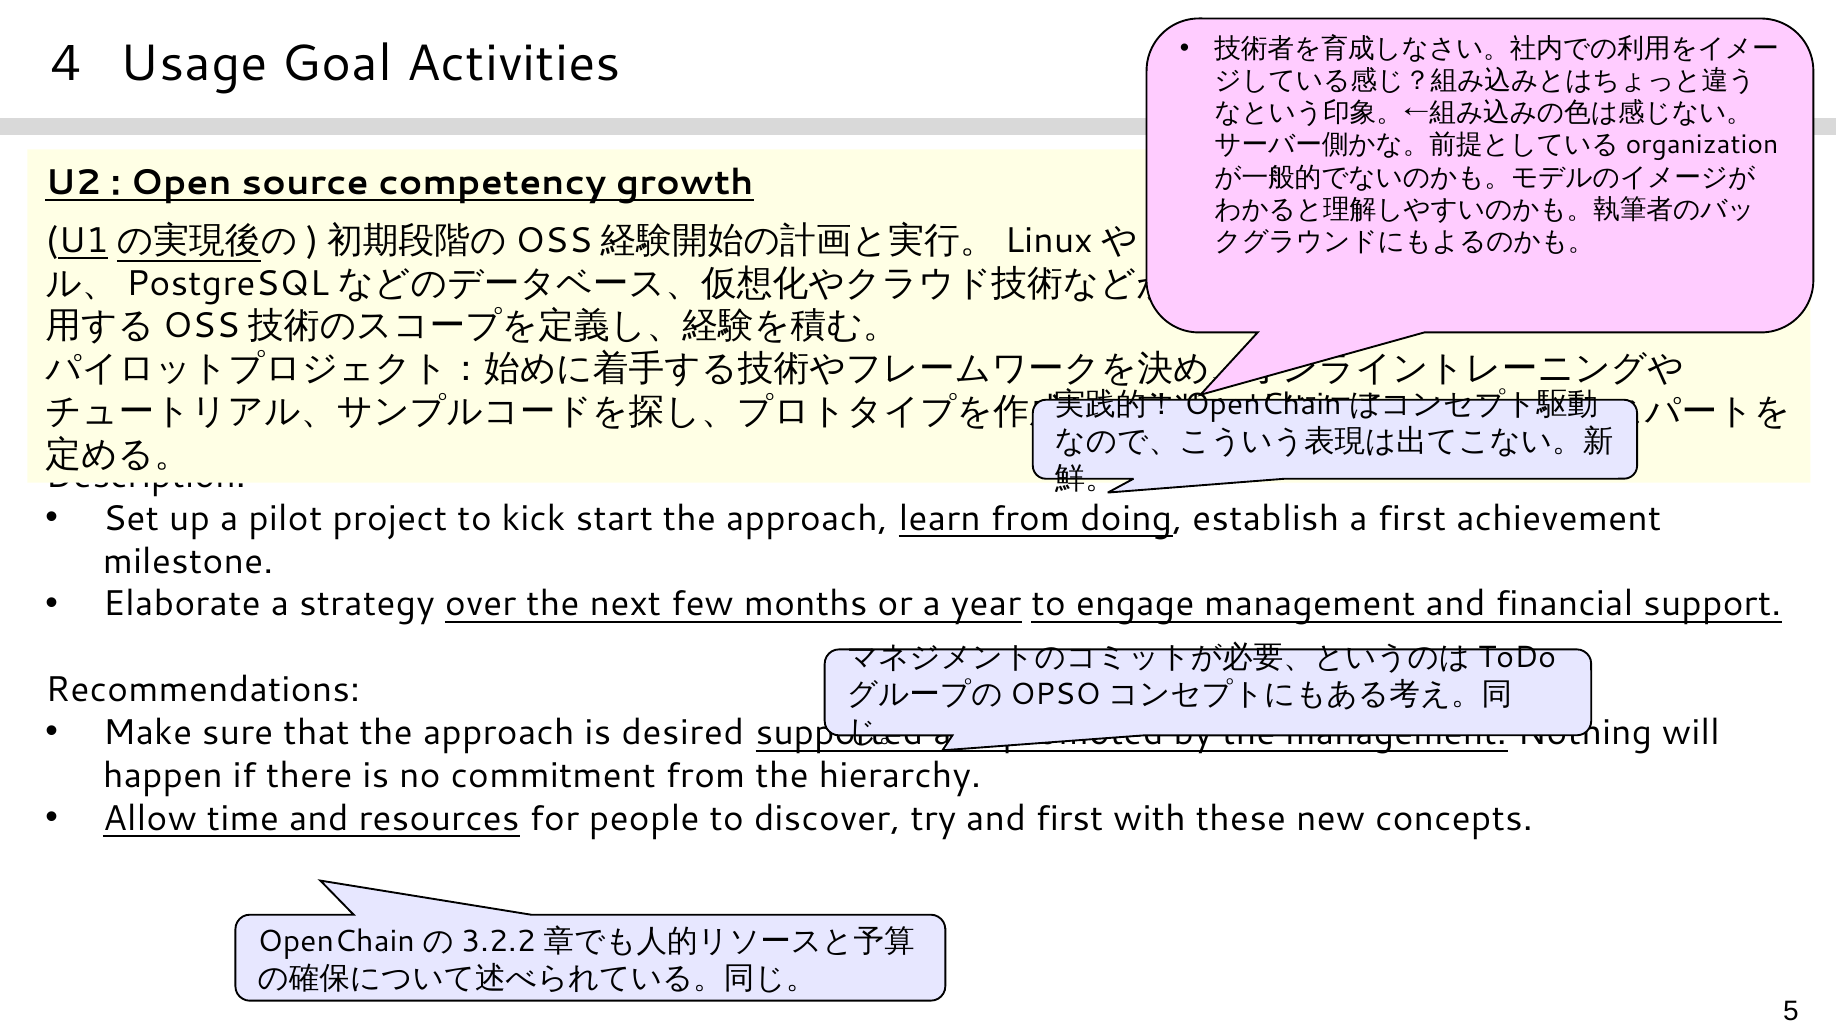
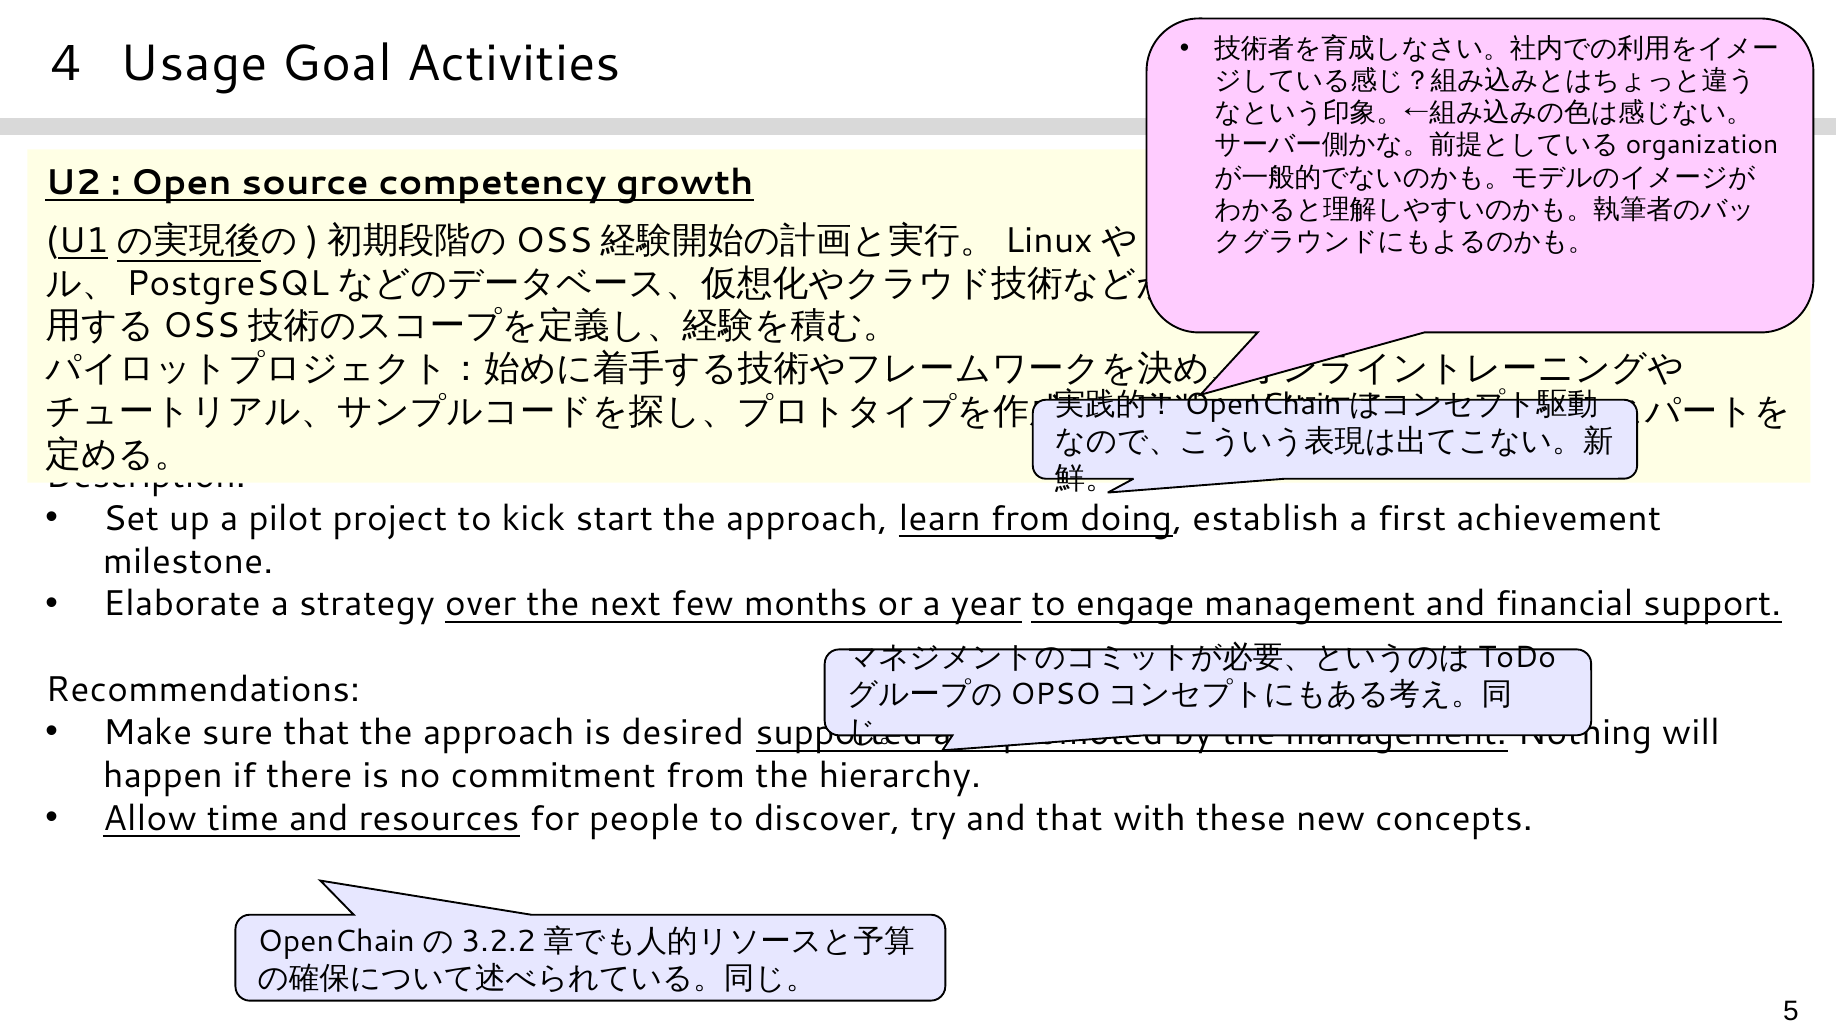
and first: first -> that
